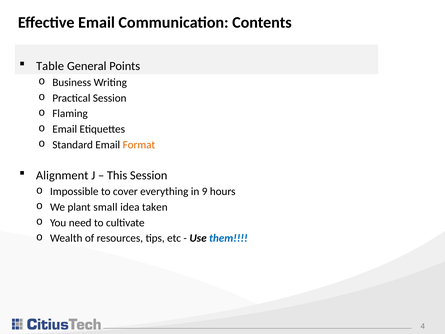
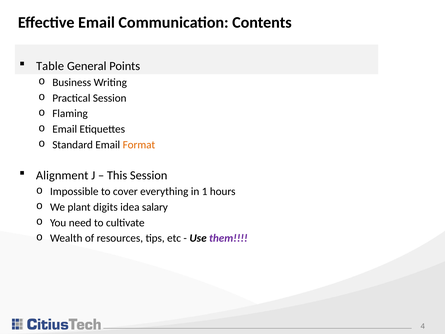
9: 9 -> 1
small: small -> digits
taken: taken -> salary
them colour: blue -> purple
